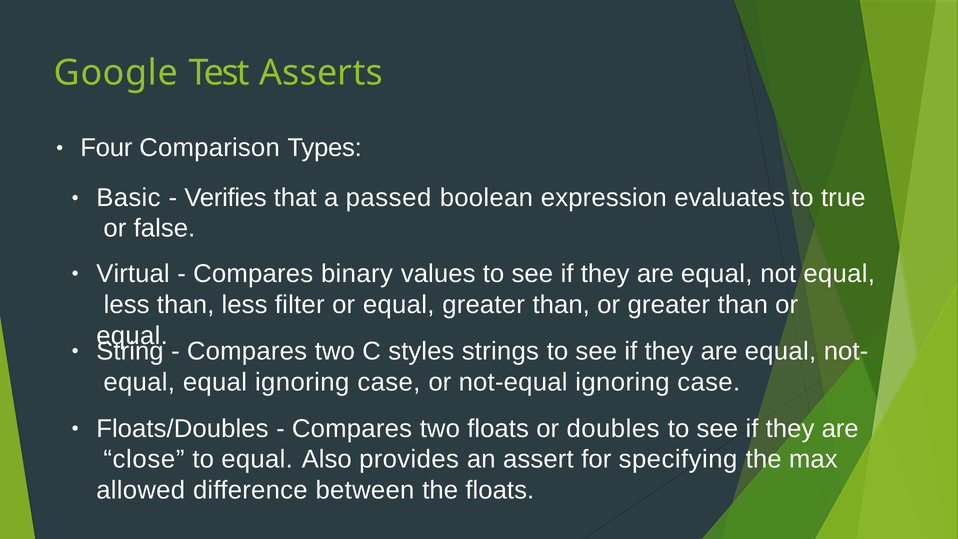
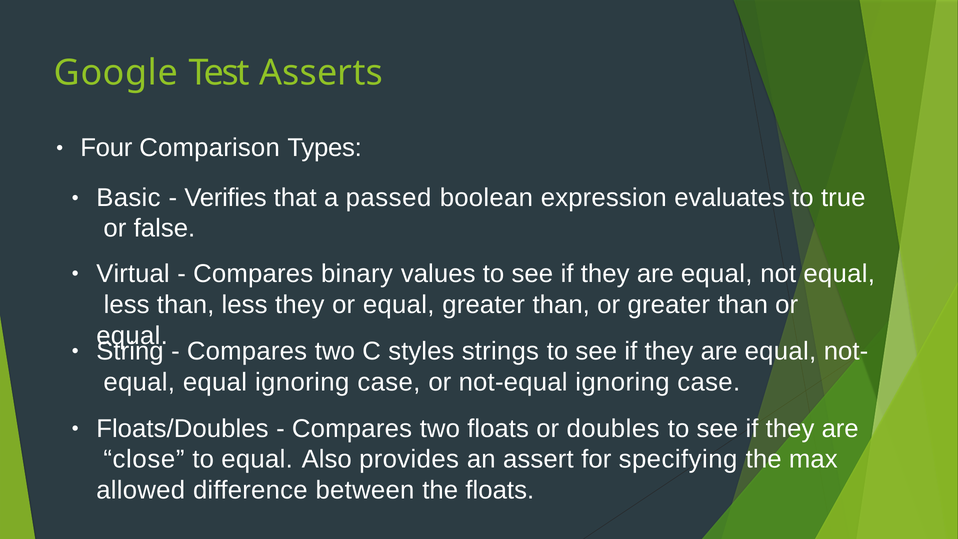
less filter: filter -> they
